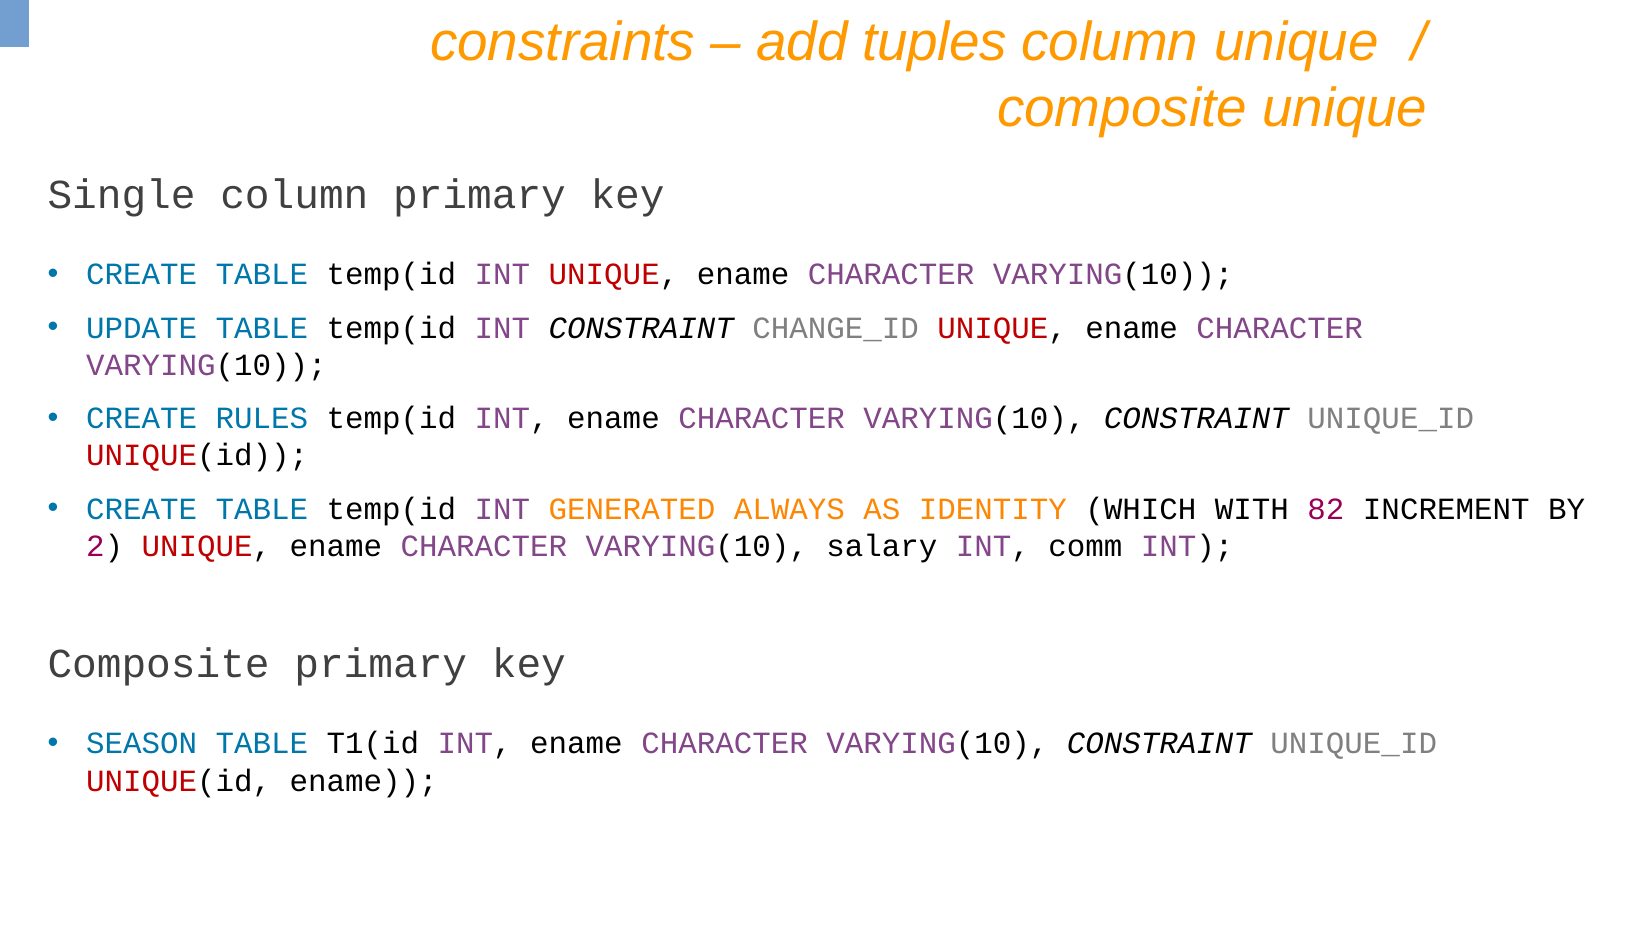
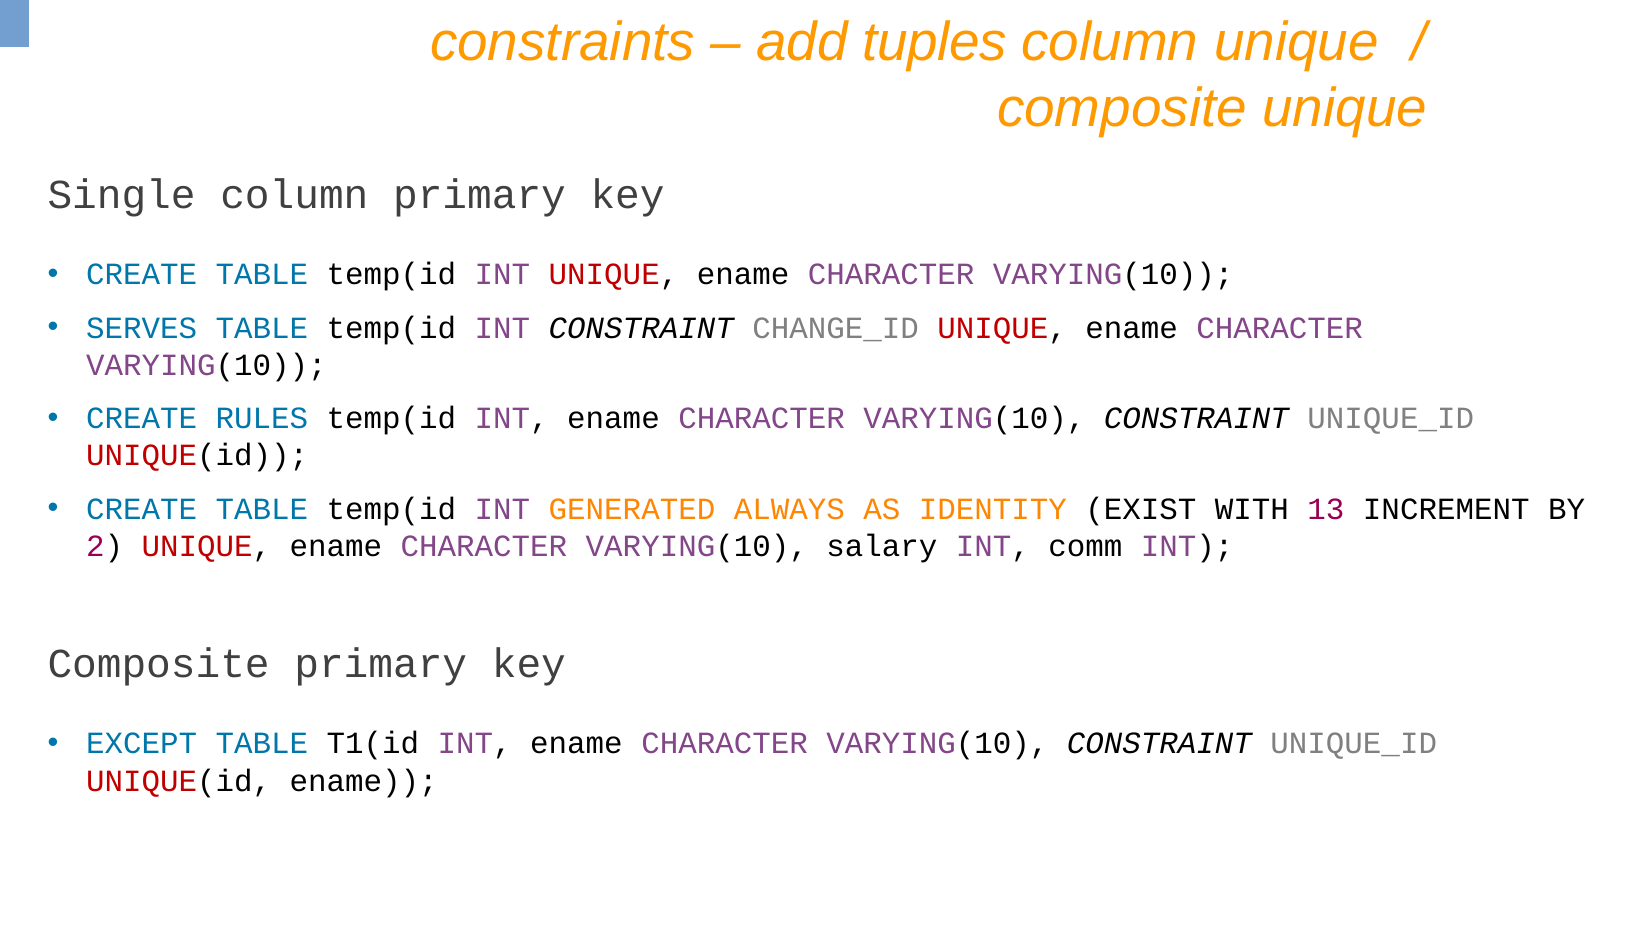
UPDATE: UPDATE -> SERVES
WHICH: WHICH -> EXIST
82: 82 -> 13
SEASON: SEASON -> EXCEPT
